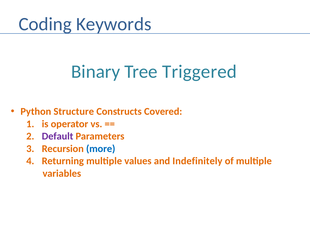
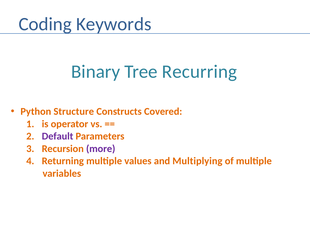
Triggered: Triggered -> Recurring
more colour: blue -> purple
Indefinitely: Indefinitely -> Multiplying
